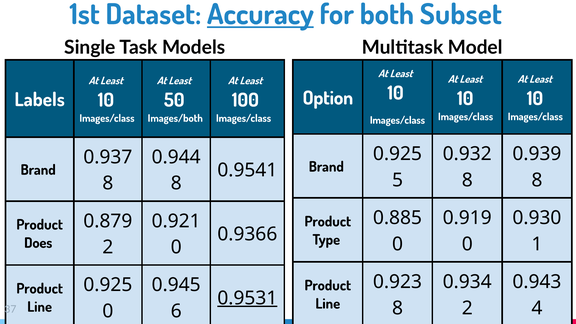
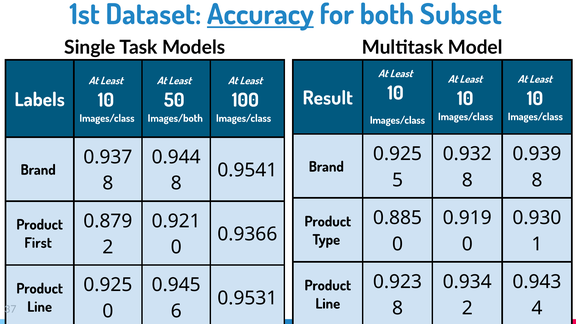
Option: Option -> Result
Does: Does -> First
0.9531 underline: present -> none
